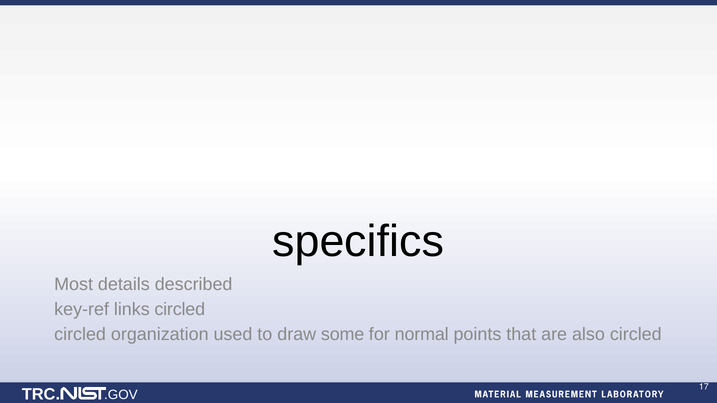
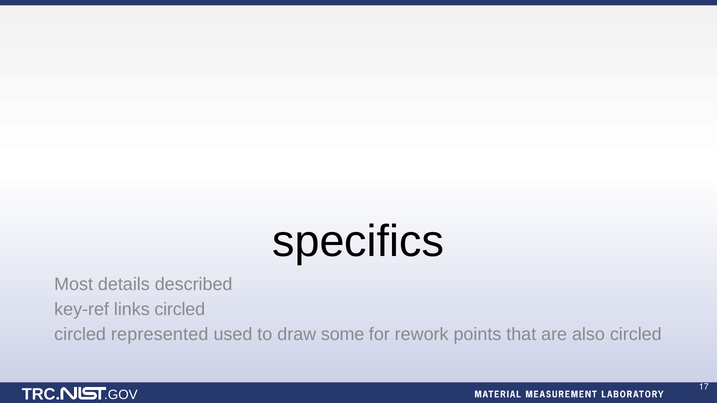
organization: organization -> represented
normal: normal -> rework
